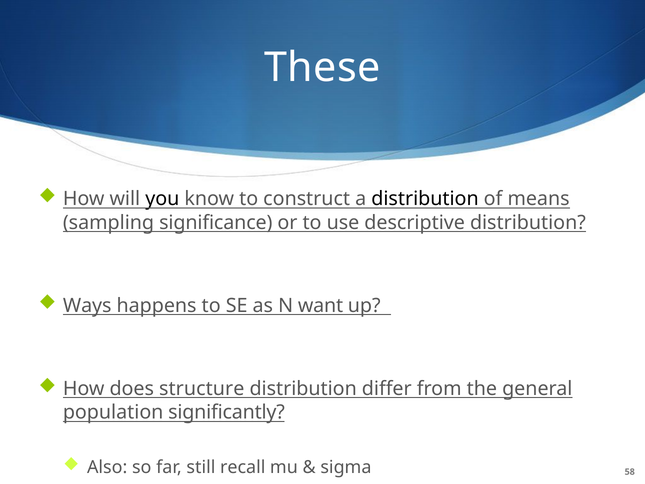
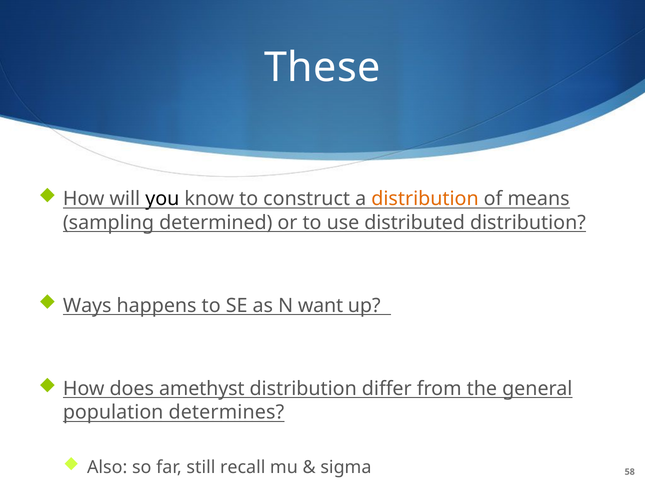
distribution at (425, 199) colour: black -> orange
significance: significance -> determined
descriptive: descriptive -> distributed
structure: structure -> amethyst
significantly: significantly -> determines
